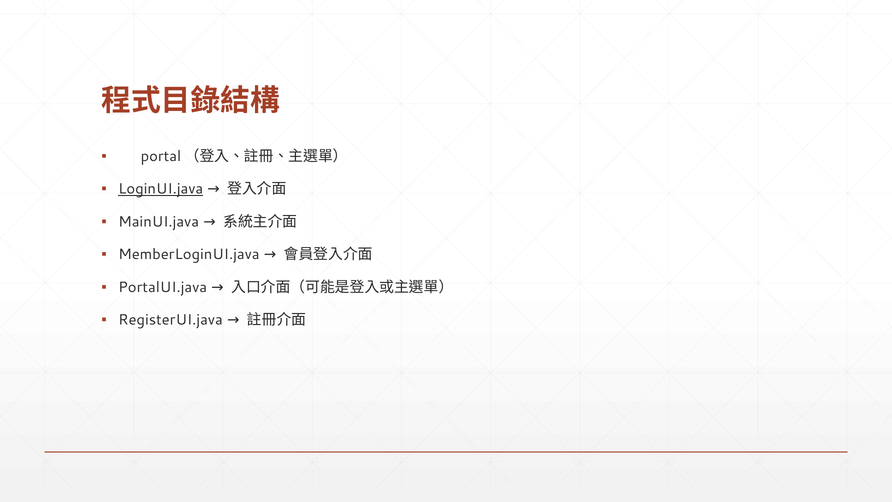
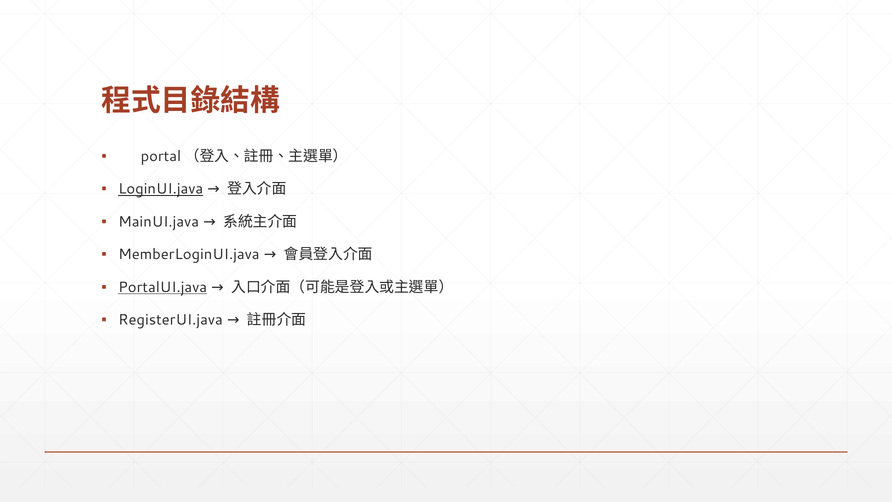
PortalUI.java underline: none -> present
